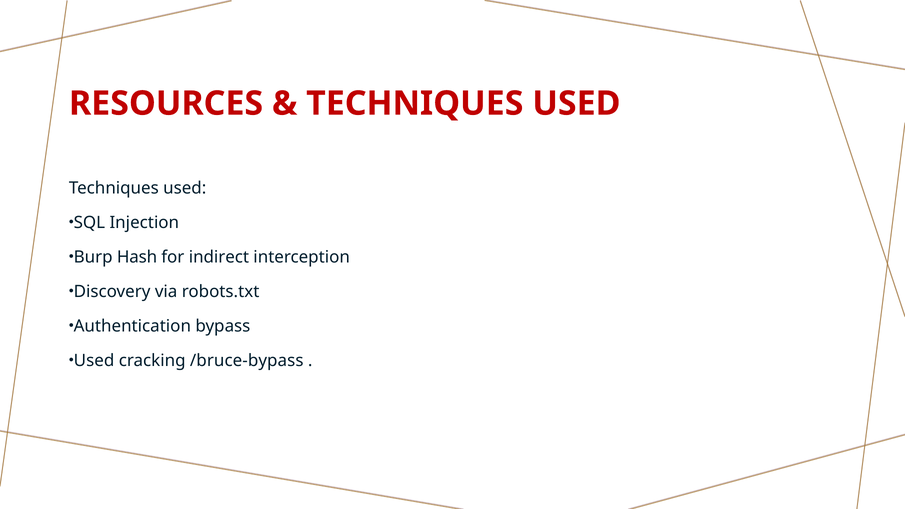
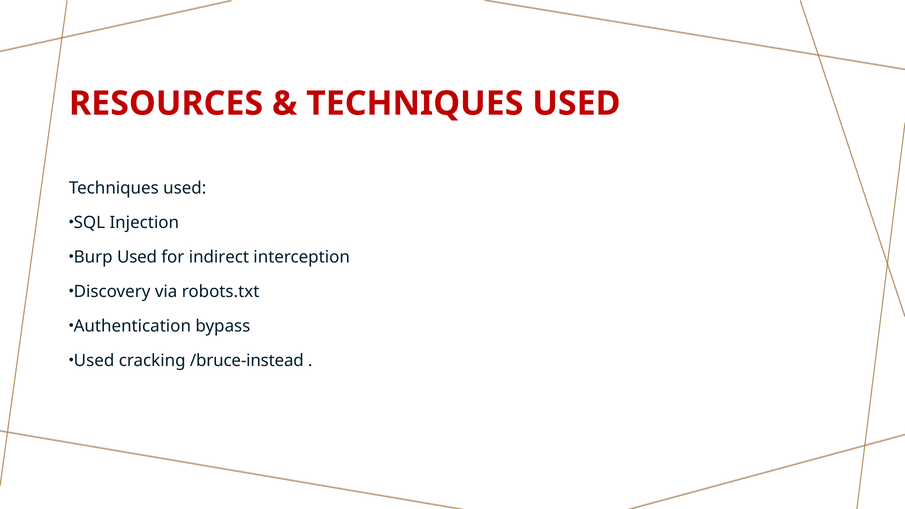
Burp Hash: Hash -> Used
/bruce-bypass: /bruce-bypass -> /bruce-instead
